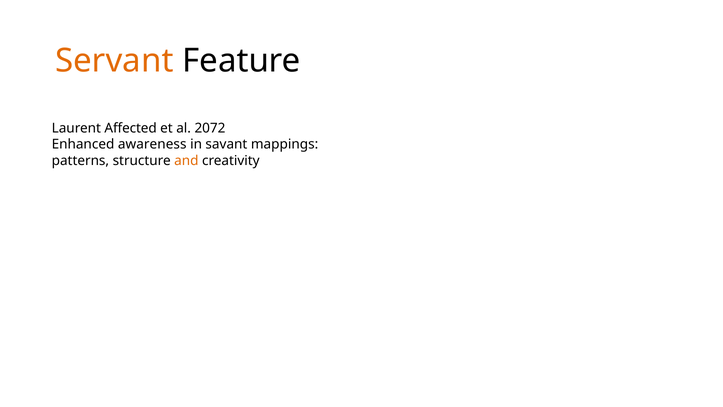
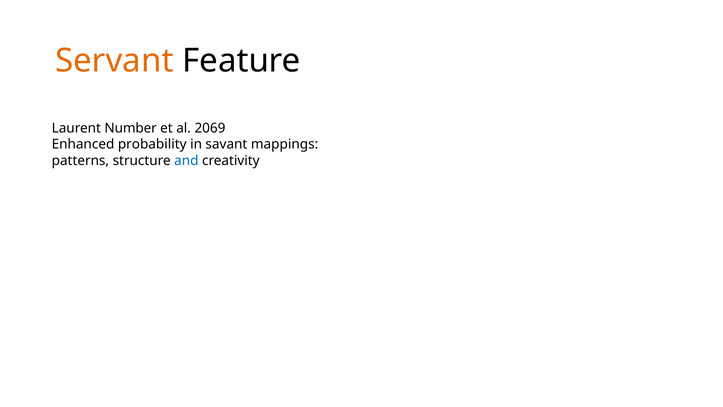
Affected: Affected -> Number
2072: 2072 -> 2069
awareness: awareness -> probability
and colour: orange -> blue
